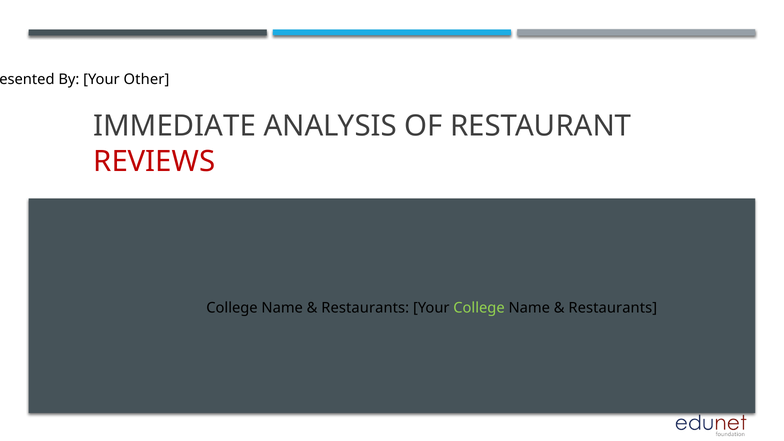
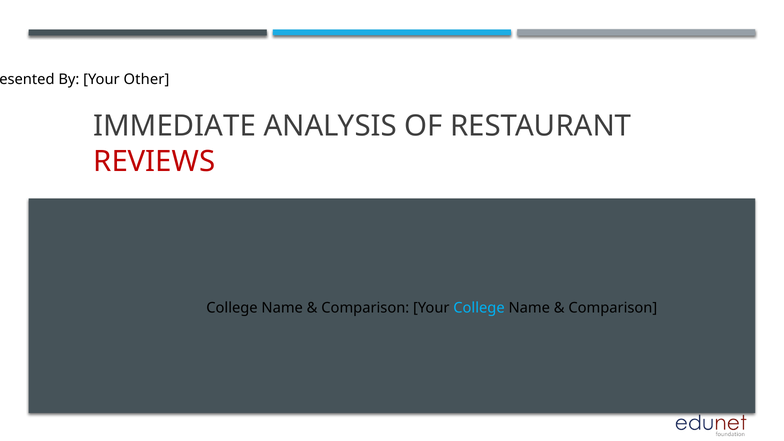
Restaurants at (365, 308): Restaurants -> Comparison
College at (479, 308) colour: light green -> light blue
Restaurants at (613, 308): Restaurants -> Comparison
